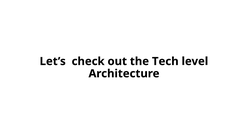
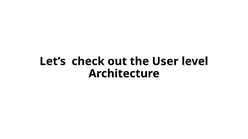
Tech: Tech -> User
